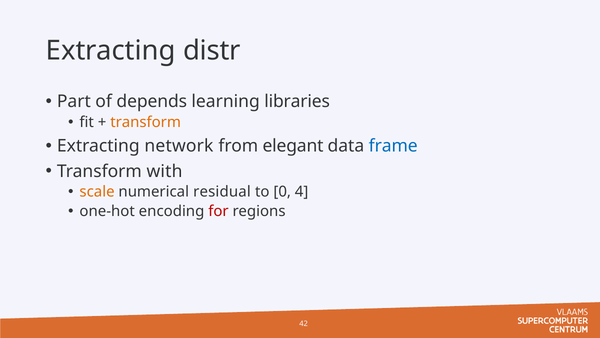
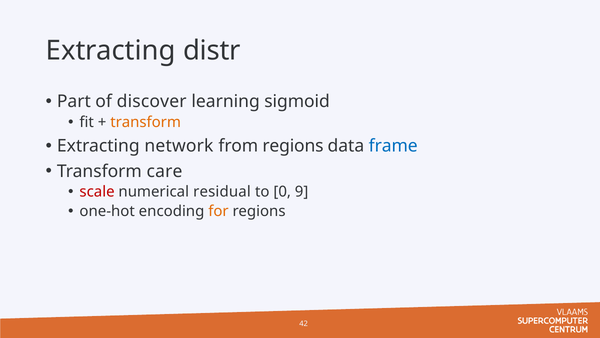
depends: depends -> discover
libraries: libraries -> sigmoid
from elegant: elegant -> regions
with: with -> care
scale colour: orange -> red
4: 4 -> 9
for colour: red -> orange
